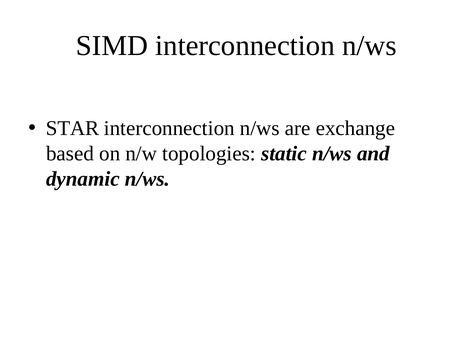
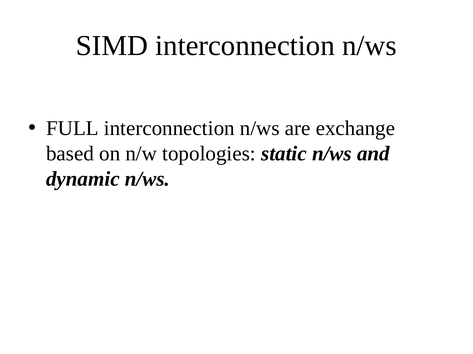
STAR: STAR -> FULL
